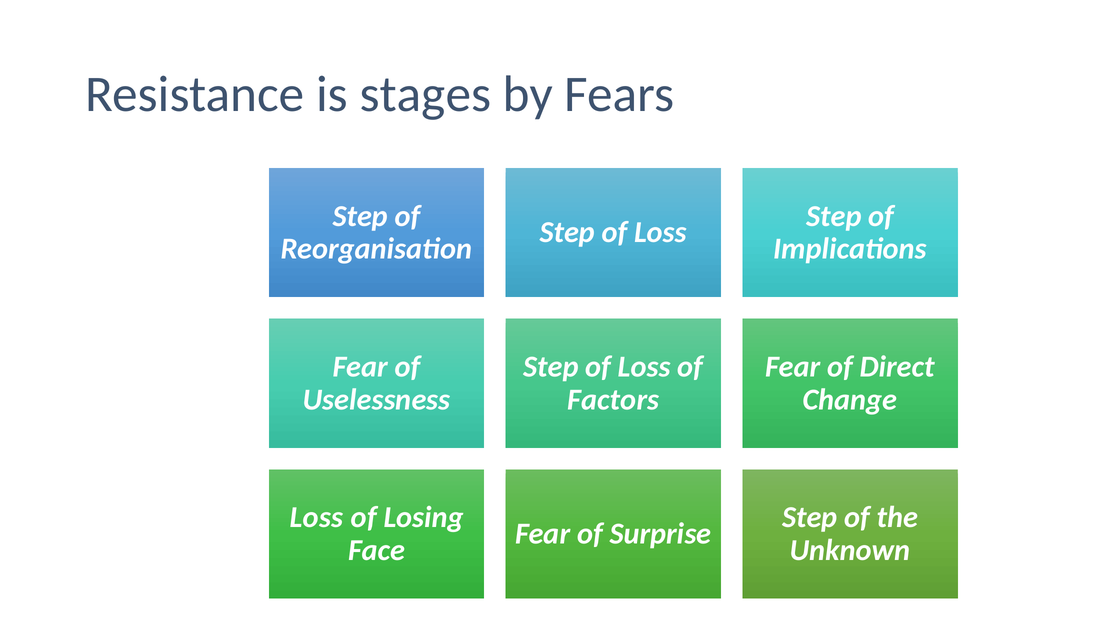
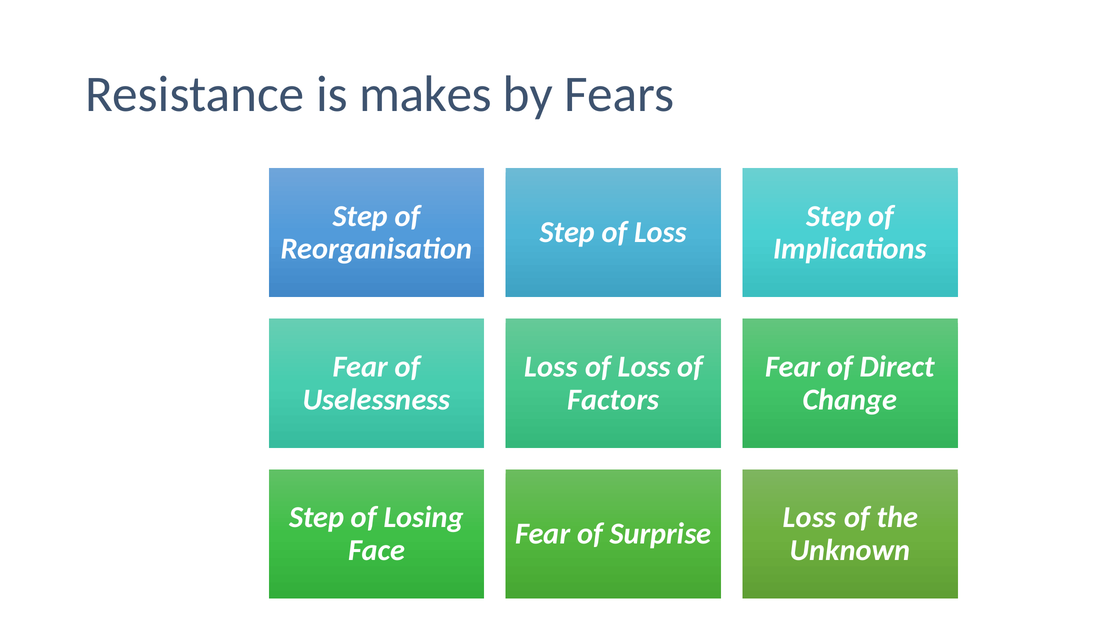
stages: stages -> makes
Step at (551, 367): Step -> Loss
Loss at (316, 517): Loss -> Step
Step at (810, 517): Step -> Loss
